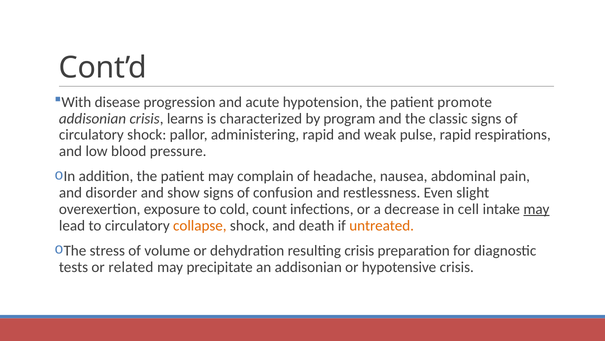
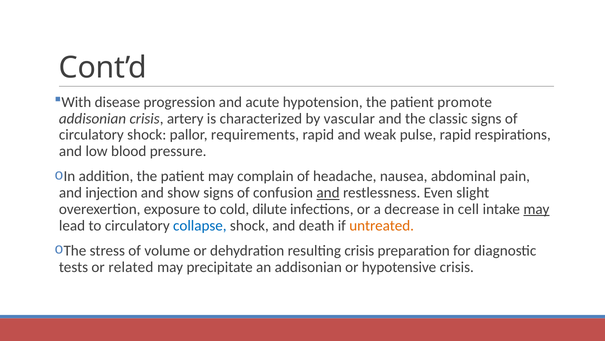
learns: learns -> artery
program: program -> vascular
administering: administering -> requirements
disorder: disorder -> injection
and at (328, 192) underline: none -> present
count: count -> dilute
collapse colour: orange -> blue
